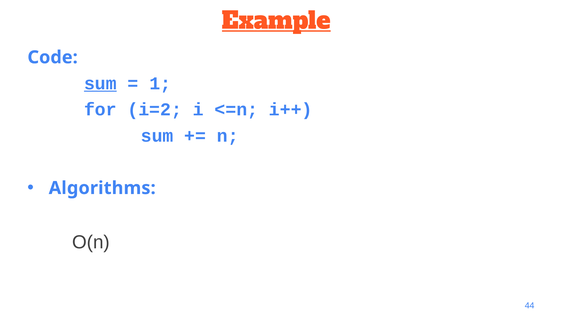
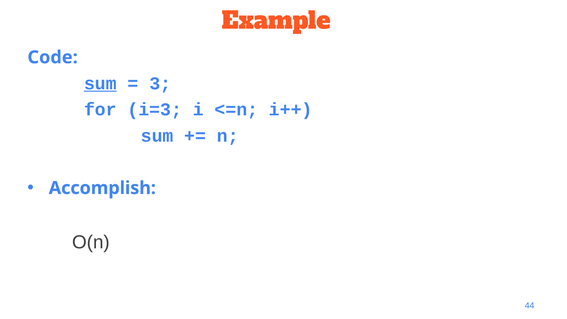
Example underline: present -> none
1: 1 -> 3
i=2: i=2 -> i=3
Algorithms: Algorithms -> Accomplish
